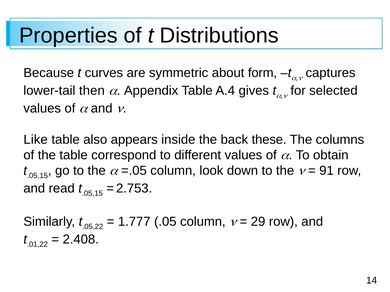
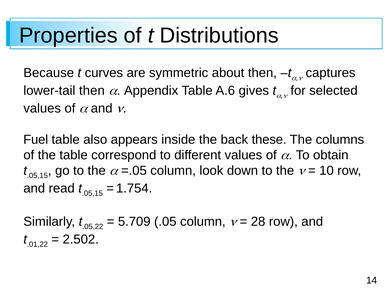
about form: form -> then
A.4: A.4 -> A.6
Like: Like -> Fuel
91: 91 -> 10
2.753: 2.753 -> 1.754
1.777: 1.777 -> 5.709
29: 29 -> 28
2.408: 2.408 -> 2.502
